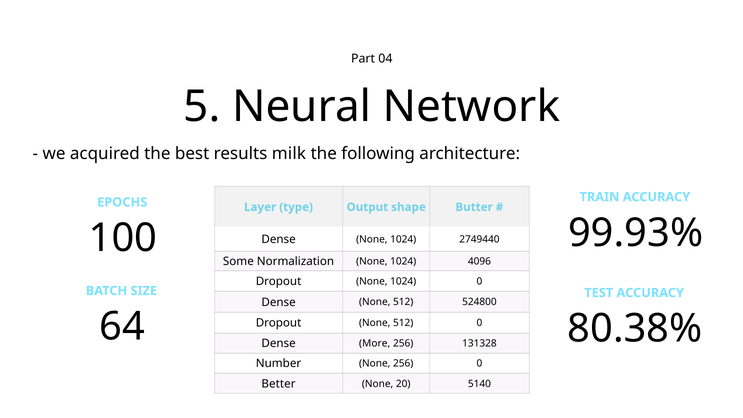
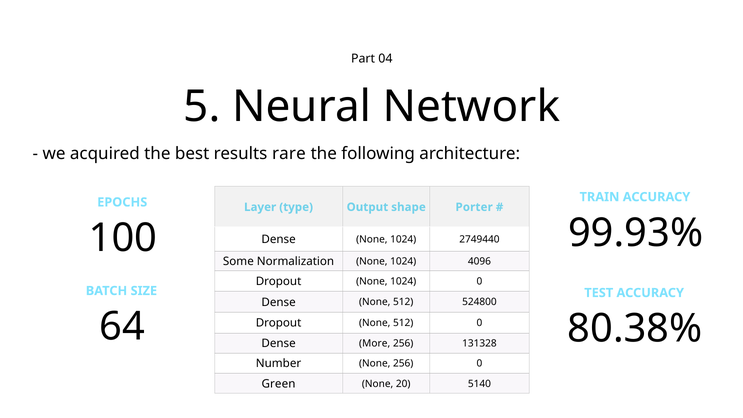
milk: milk -> rare
Butter: Butter -> Porter
Better: Better -> Green
